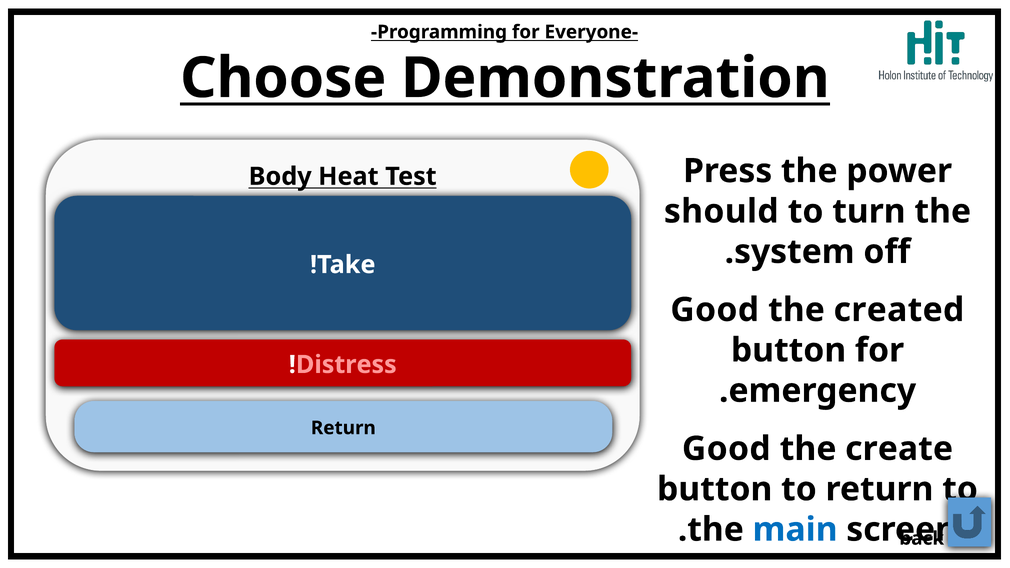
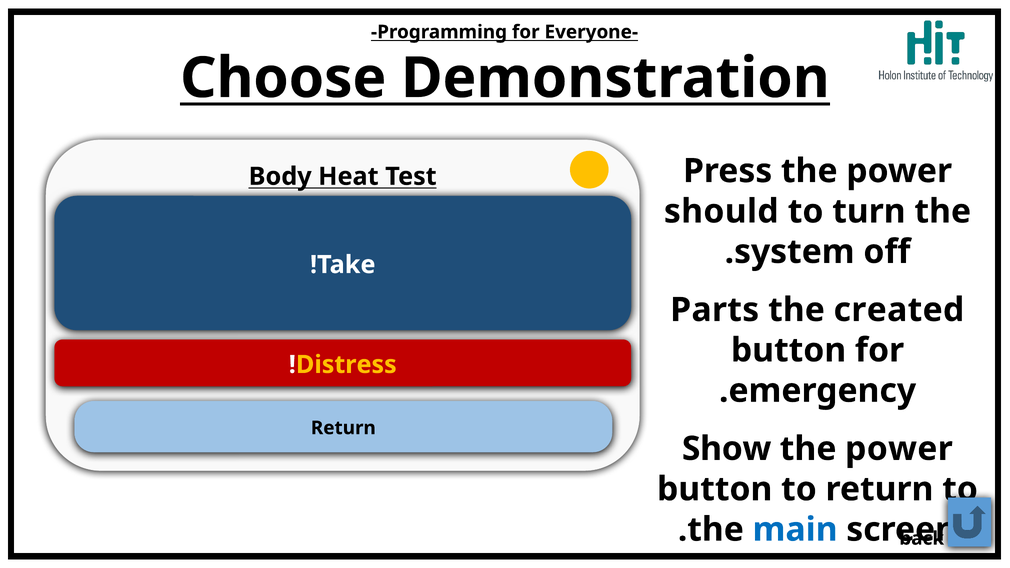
Good at (715, 310): Good -> Parts
Distress colour: pink -> yellow
Good at (726, 449): Good -> Show
create at (899, 449): create -> power
